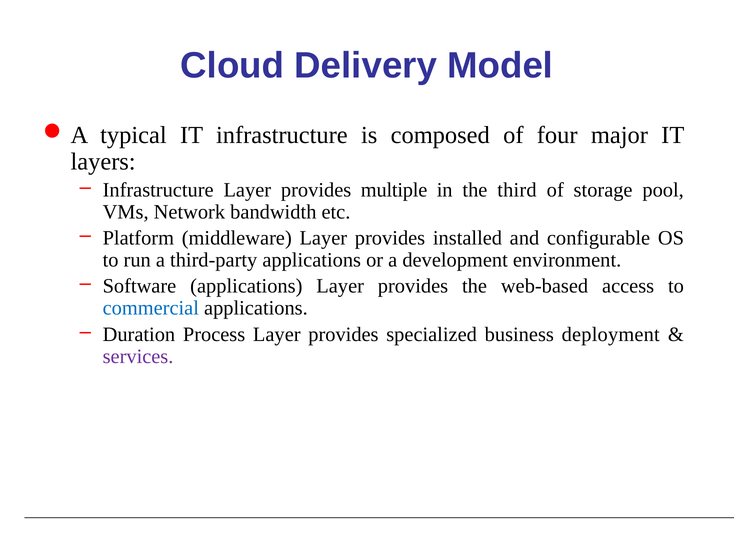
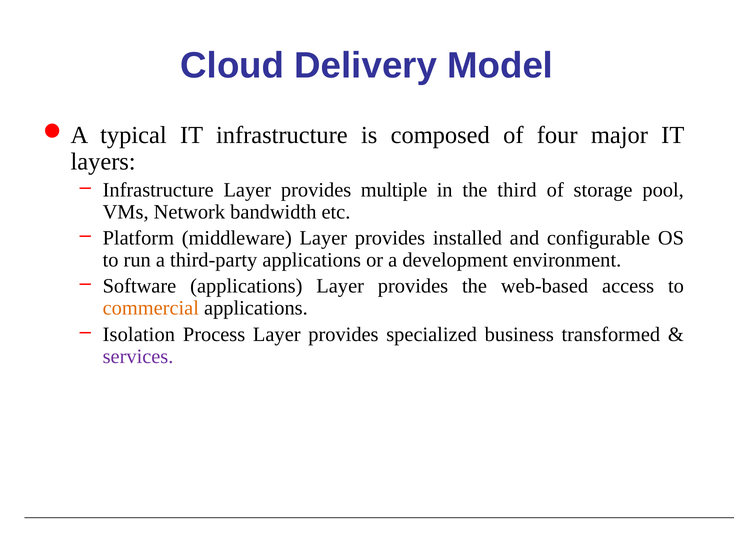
commercial colour: blue -> orange
Duration: Duration -> Isolation
deployment: deployment -> transformed
